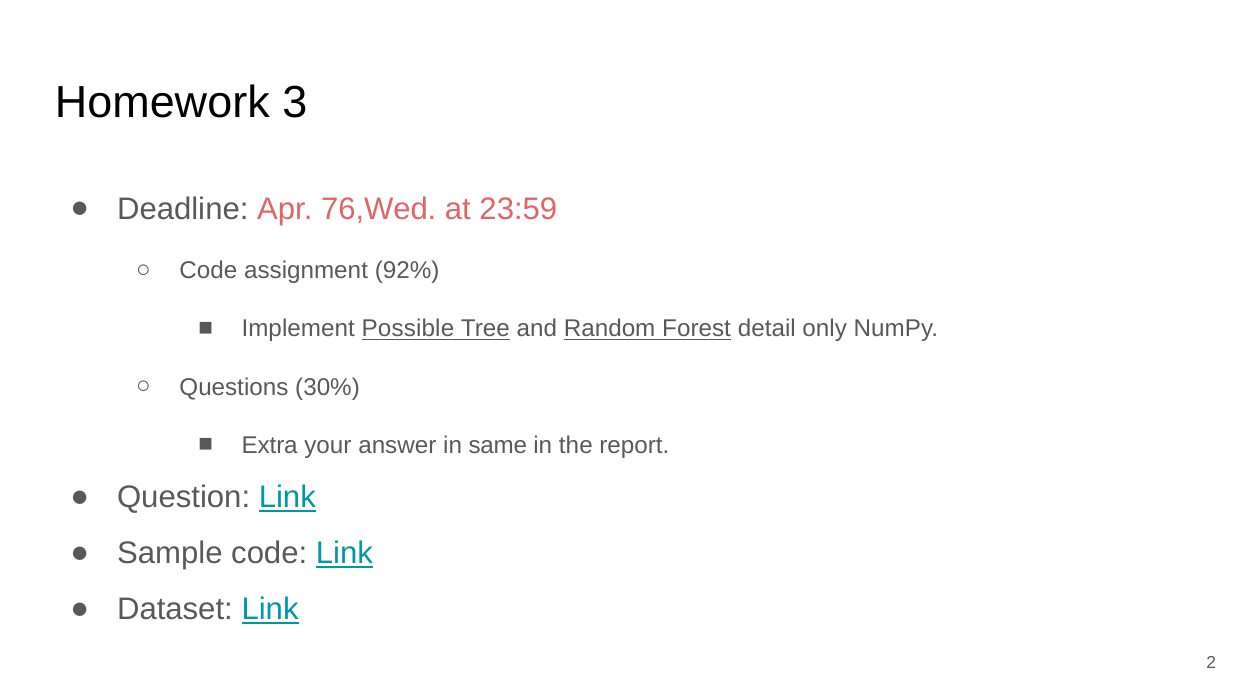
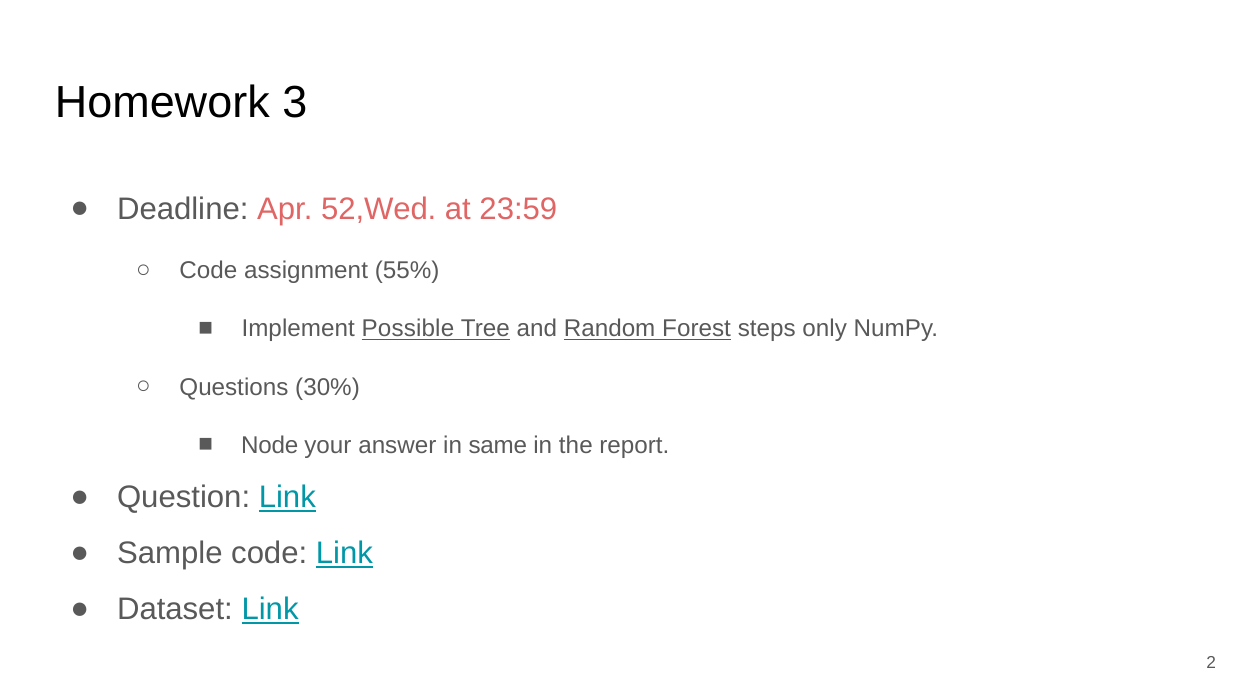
76,Wed: 76,Wed -> 52,Wed
92%: 92% -> 55%
detail: detail -> steps
Extra: Extra -> Node
